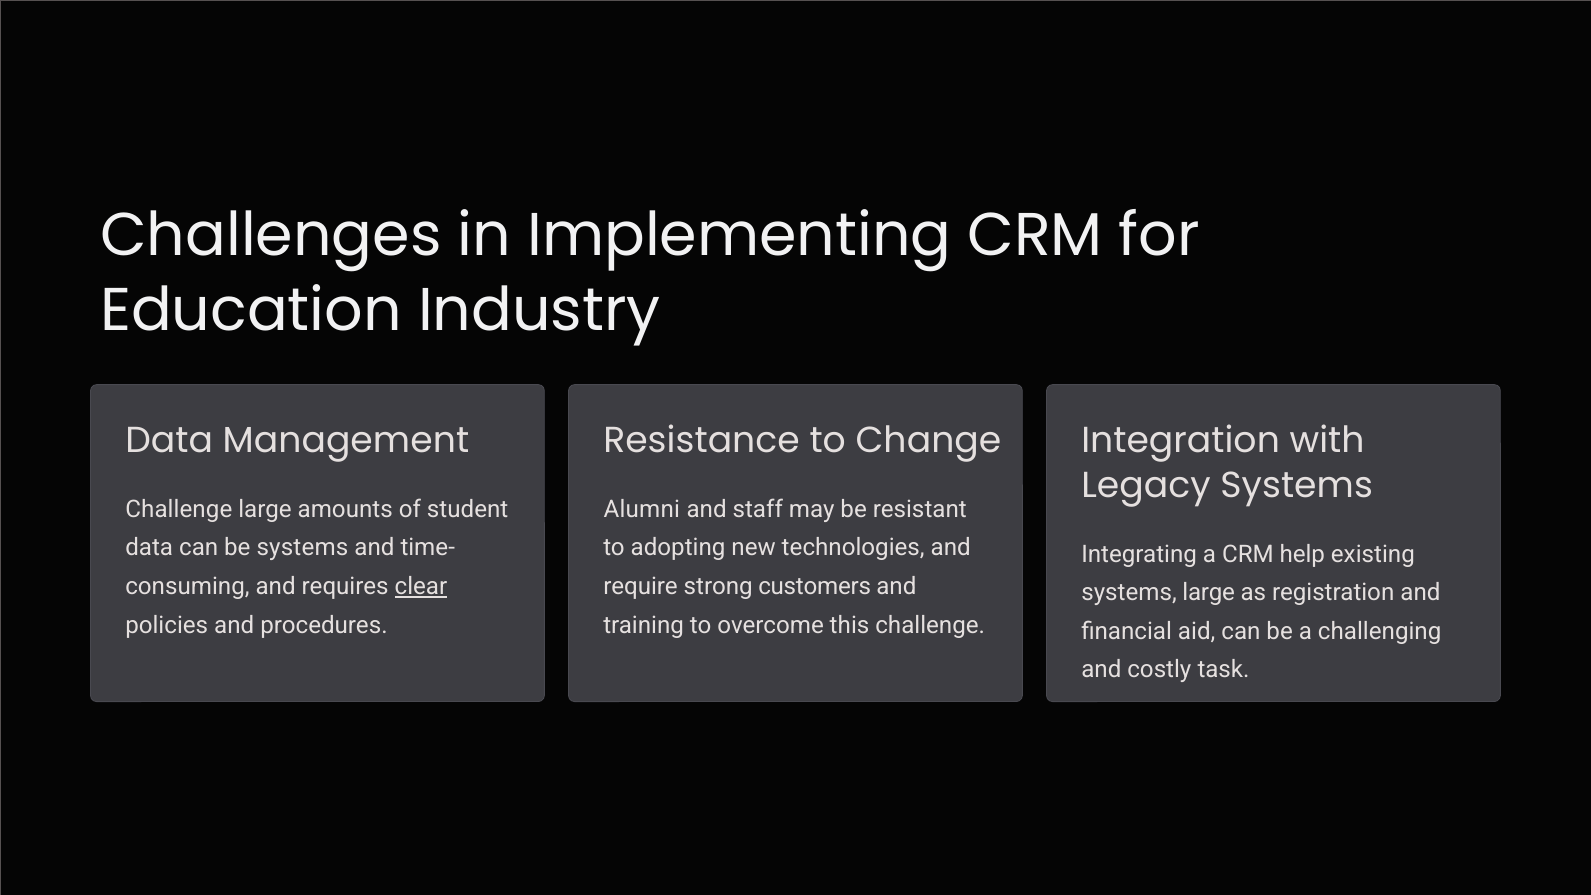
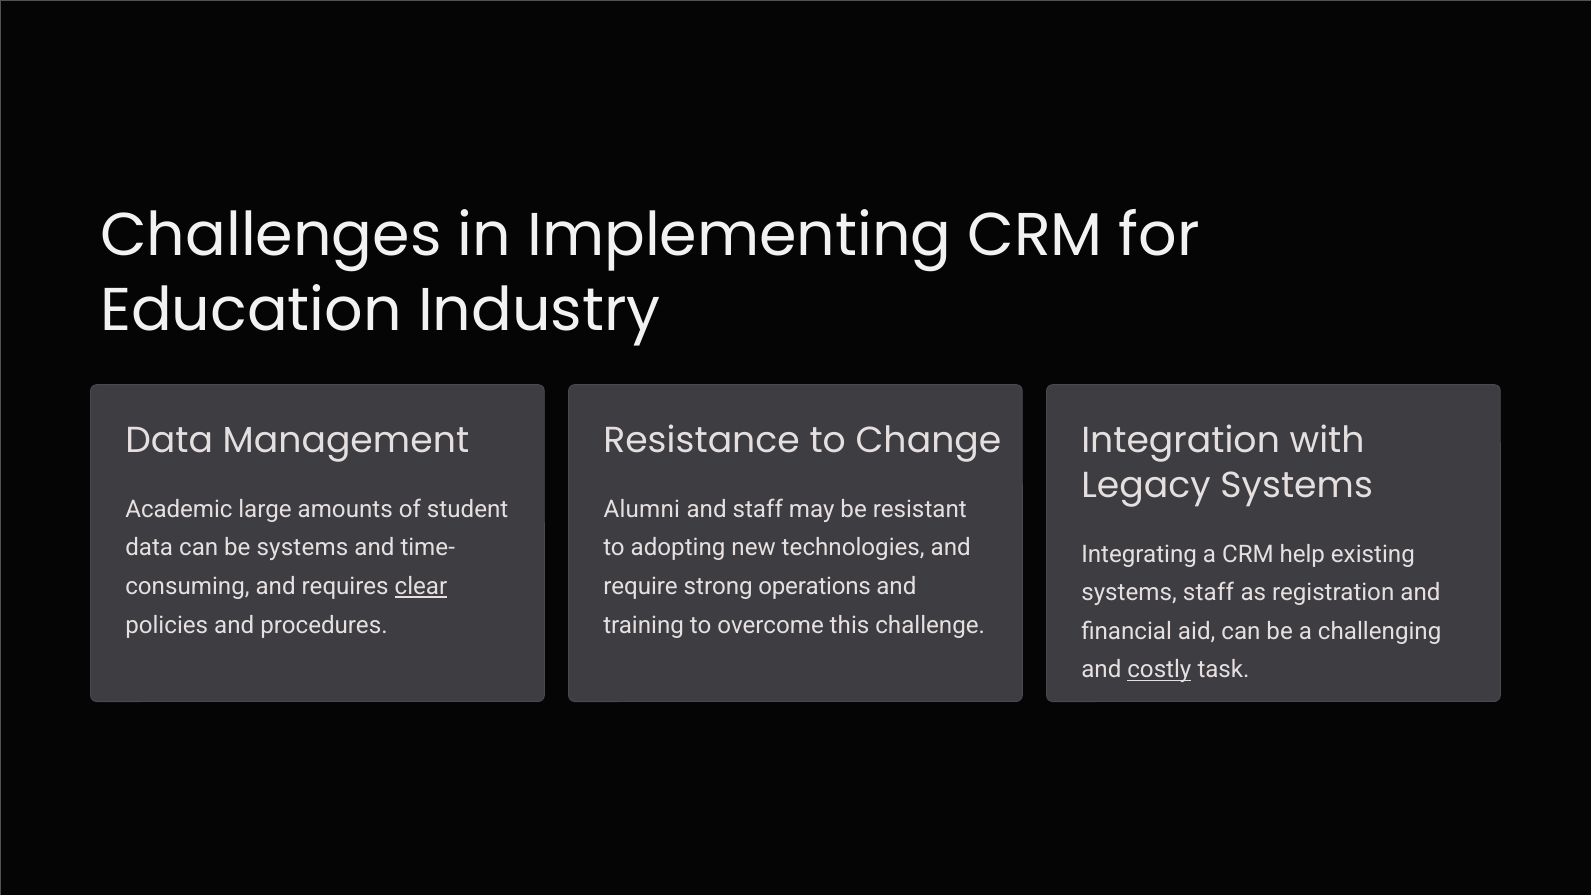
Challenge at (179, 509): Challenge -> Academic
customers: customers -> operations
systems large: large -> staff
costly underline: none -> present
